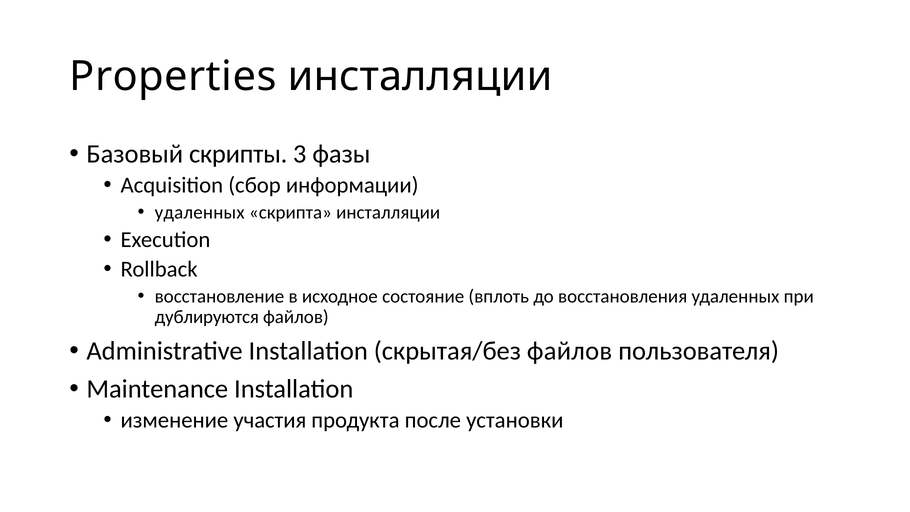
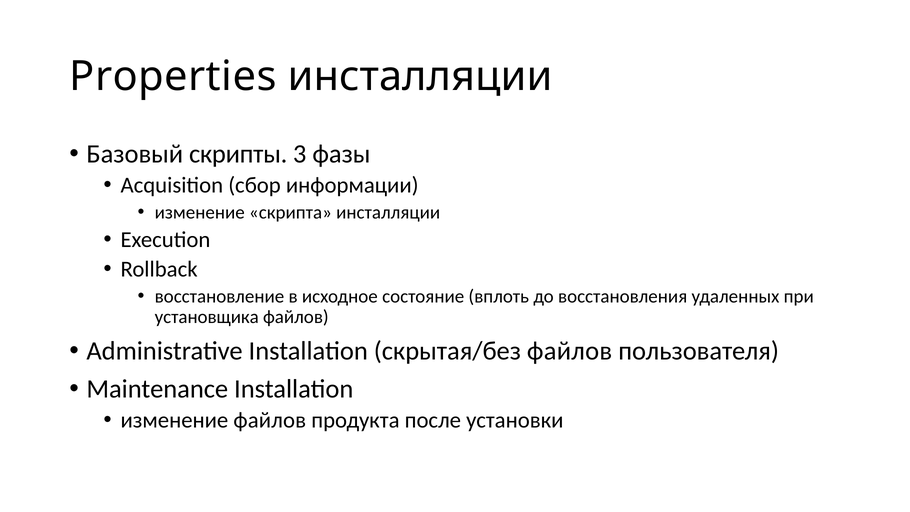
удаленных at (200, 212): удаленных -> изменение
дублируются: дублируются -> установщика
изменение участия: участия -> файлов
